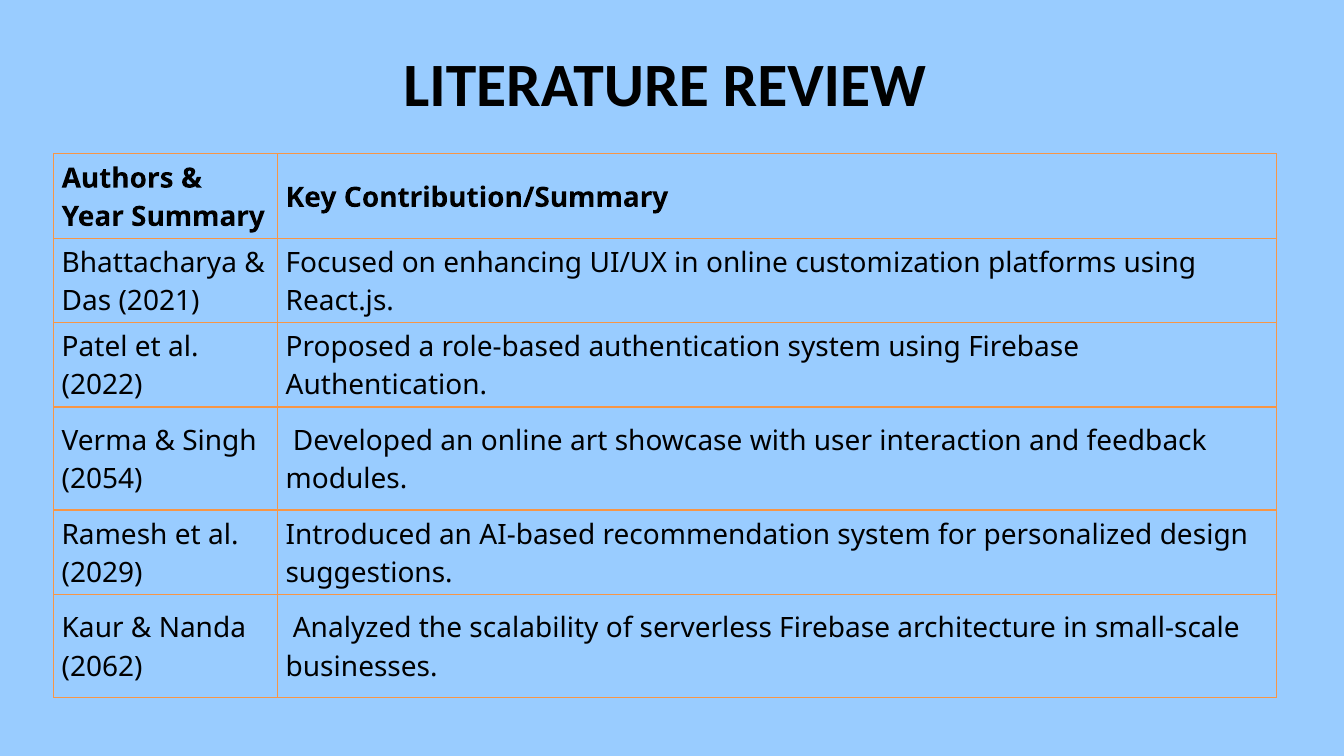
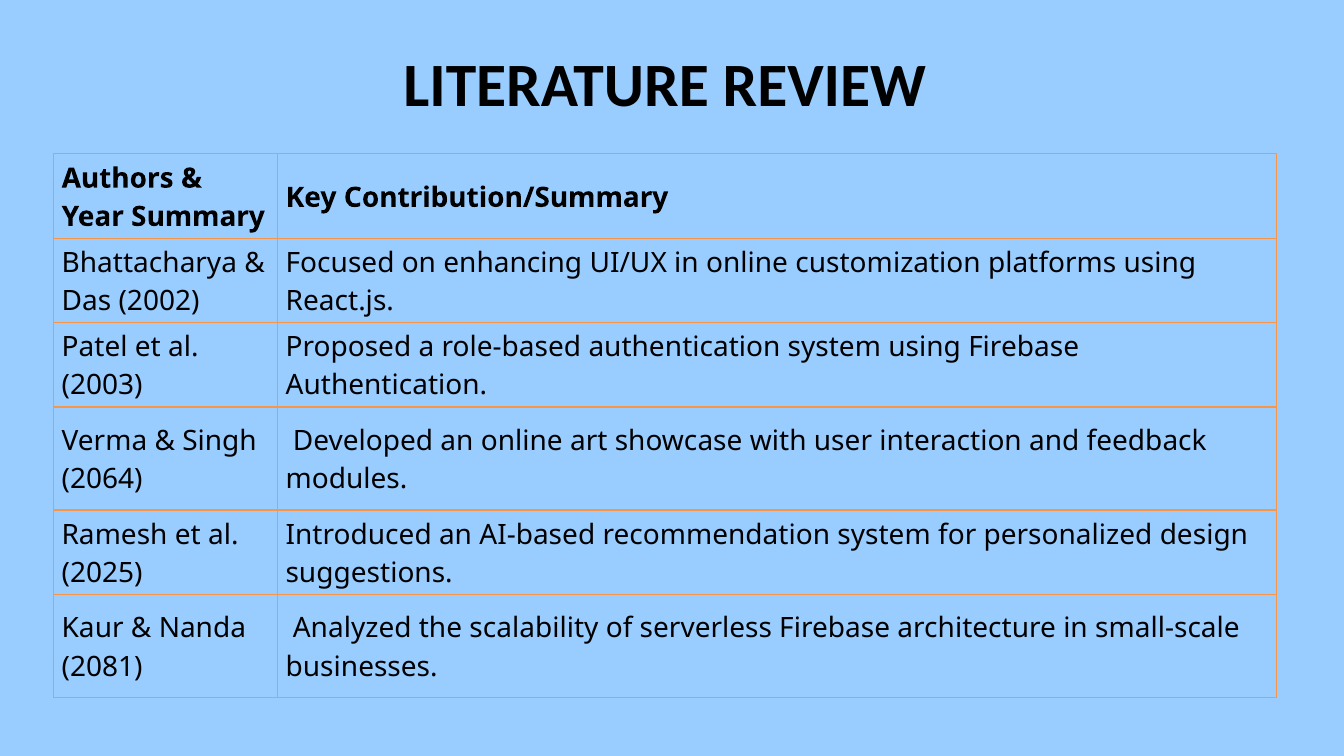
2021: 2021 -> 2002
2022: 2022 -> 2003
2054: 2054 -> 2064
2029: 2029 -> 2025
2062: 2062 -> 2081
